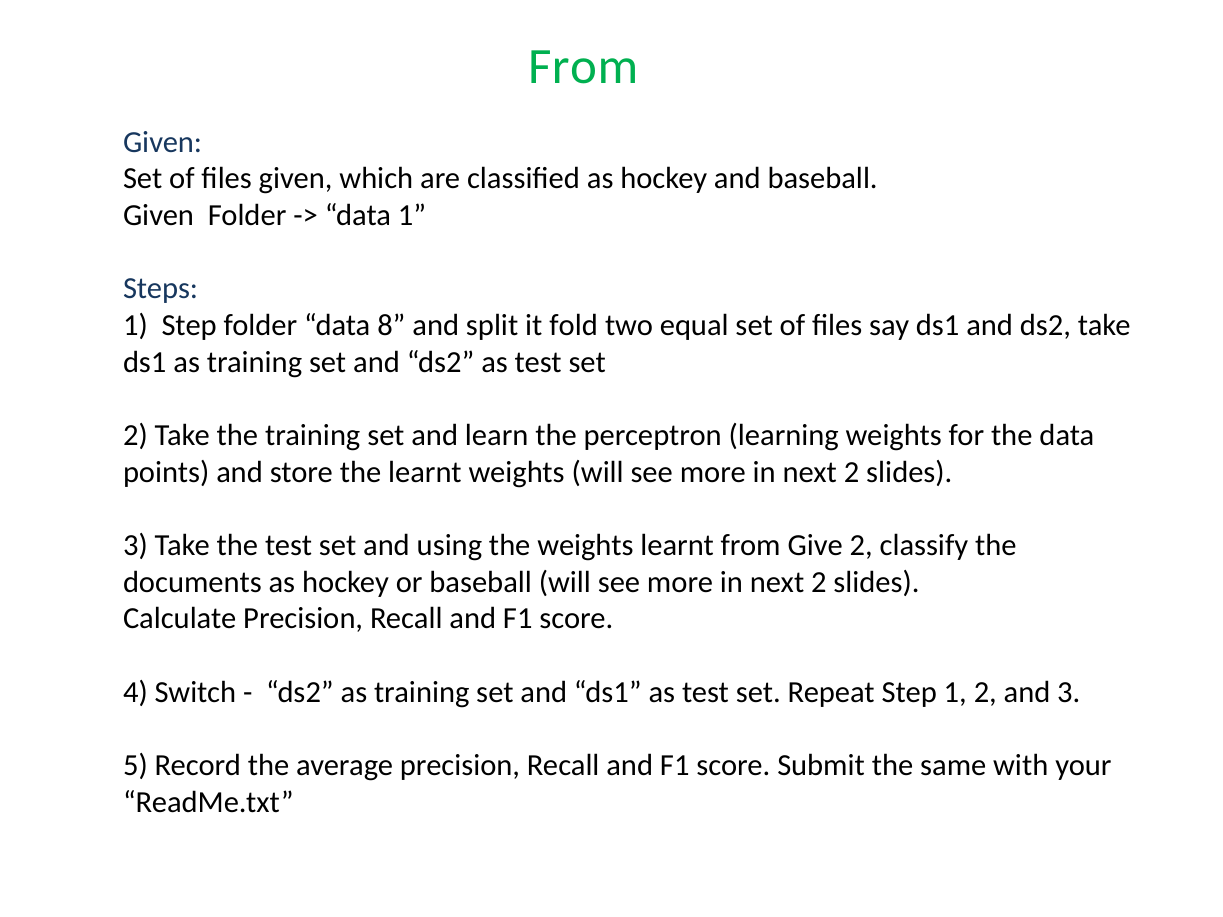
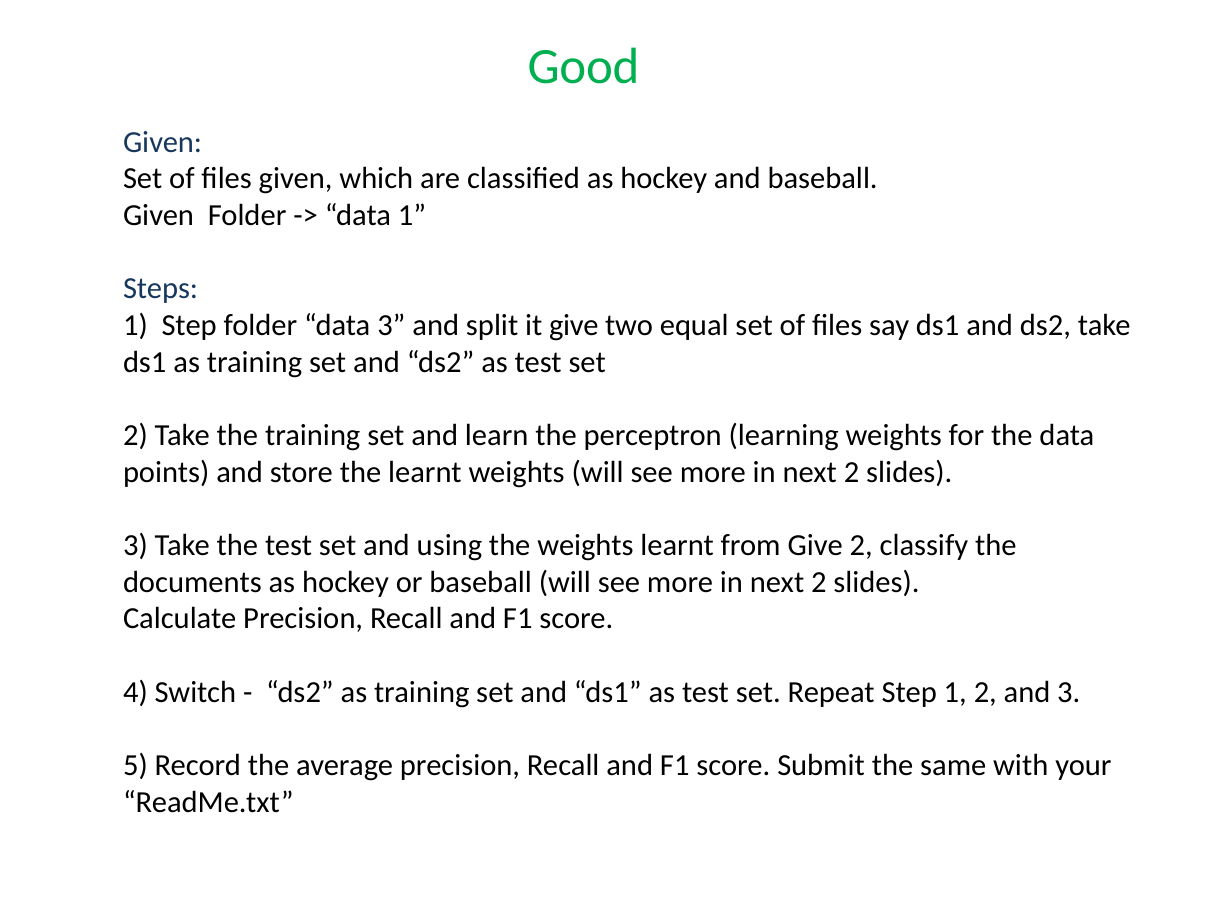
From at (583, 66): From -> Good
data 8: 8 -> 3
it fold: fold -> give
